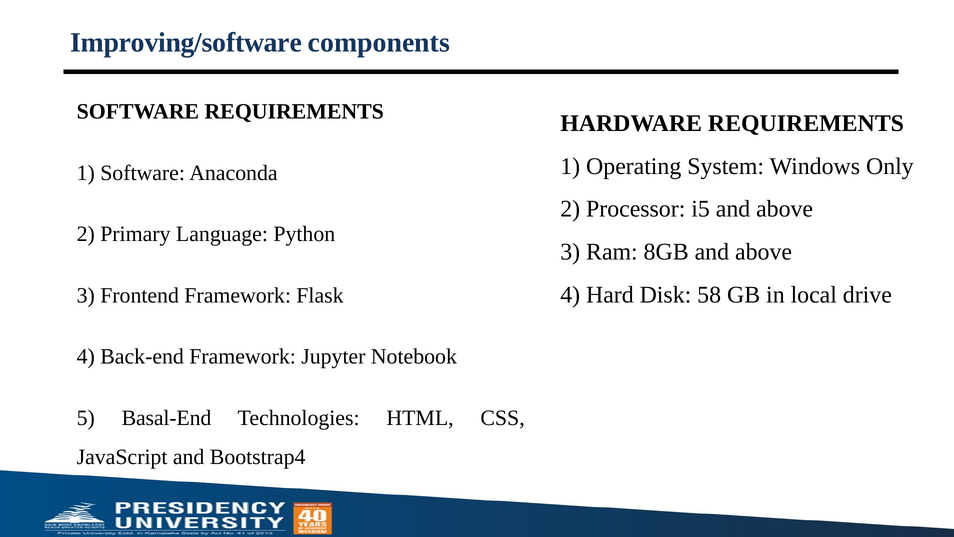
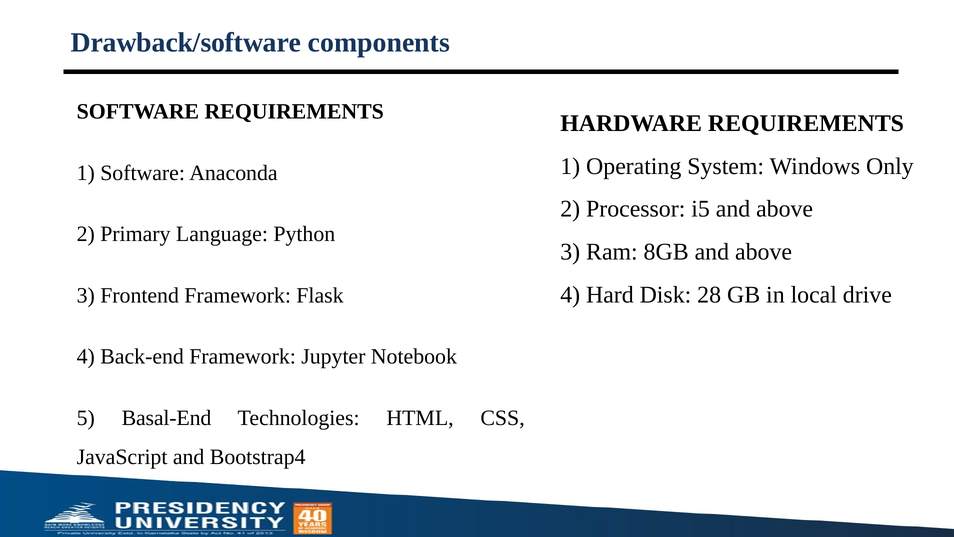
Improving/software: Improving/software -> Drawback/software
58: 58 -> 28
